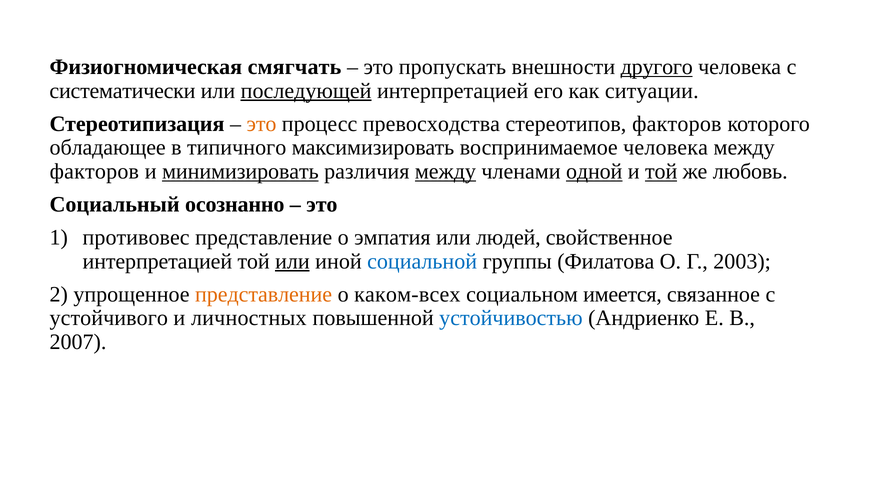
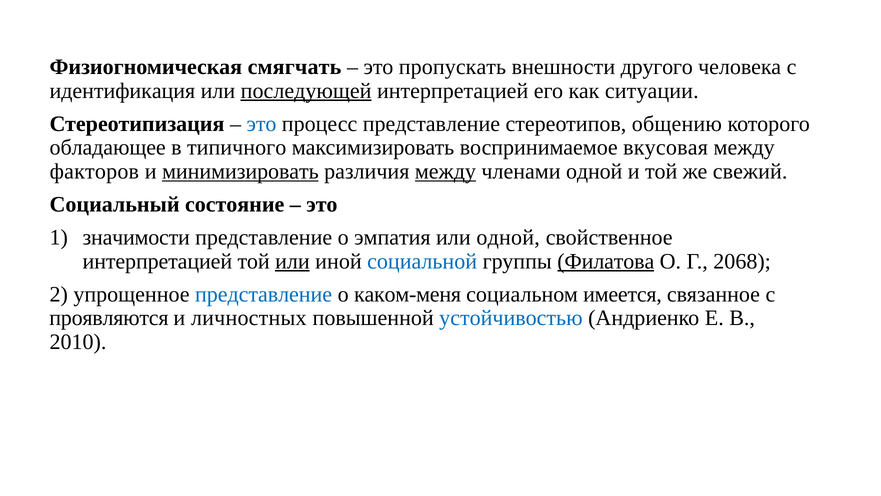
другого underline: present -> none
систематически: систематически -> идентификация
это at (262, 124) colour: orange -> blue
процесс превосходства: превосходства -> представление
стереотипов факторов: факторов -> общению
воспринимаемое человека: человека -> вкусовая
одной at (594, 171) underline: present -> none
той at (661, 171) underline: present -> none
любовь: любовь -> свежий
осознанно: осознанно -> состояние
противовес: противовес -> значимости
или людей: людей -> одной
Филатова underline: none -> present
2003: 2003 -> 2068
представление at (264, 294) colour: orange -> blue
каком-всех: каком-всех -> каком-меня
устойчивого: устойчивого -> проявляются
2007: 2007 -> 2010
